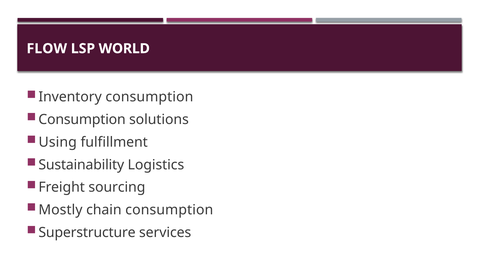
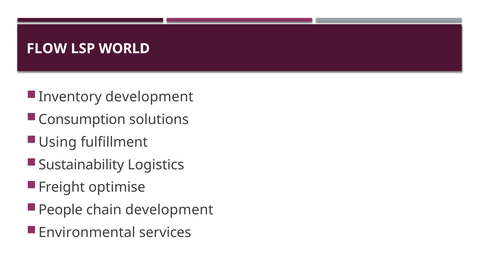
Inventory consumption: consumption -> development
sourcing: sourcing -> optimise
Mostly: Mostly -> People
chain consumption: consumption -> development
Superstructure: Superstructure -> Environmental
